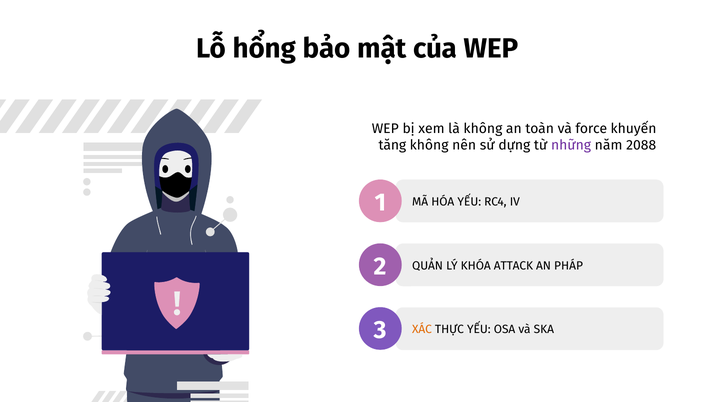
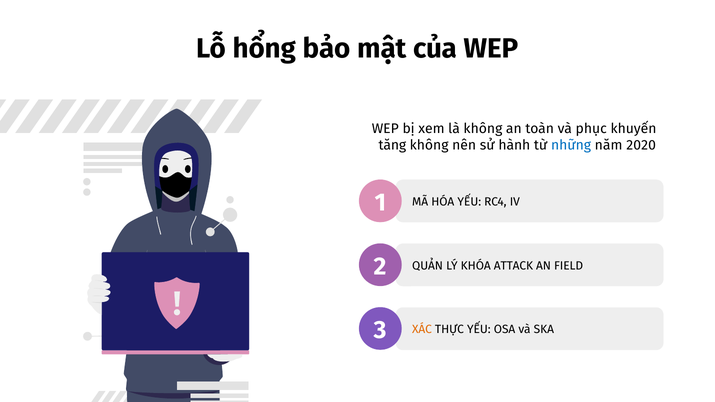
force: force -> phục
dựng: dựng -> hành
những colour: purple -> blue
2088: 2088 -> 2020
PHÁP: PHÁP -> FIELD
